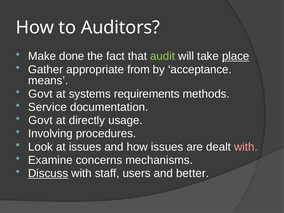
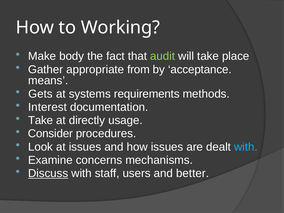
Auditors: Auditors -> Working
done: done -> body
place underline: present -> none
Govt at (40, 94): Govt -> Gets
Service: Service -> Interest
Govt at (40, 120): Govt -> Take
Involving: Involving -> Consider
with at (246, 147) colour: pink -> light blue
